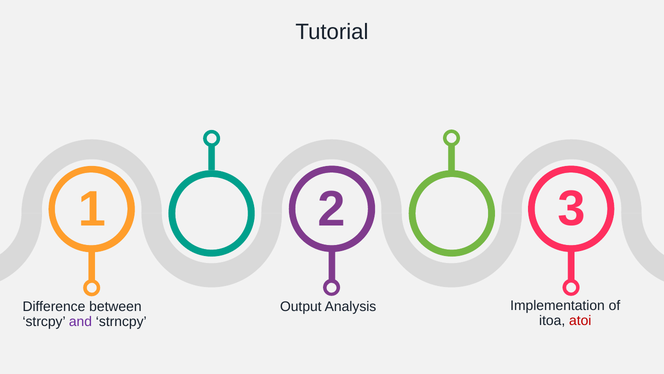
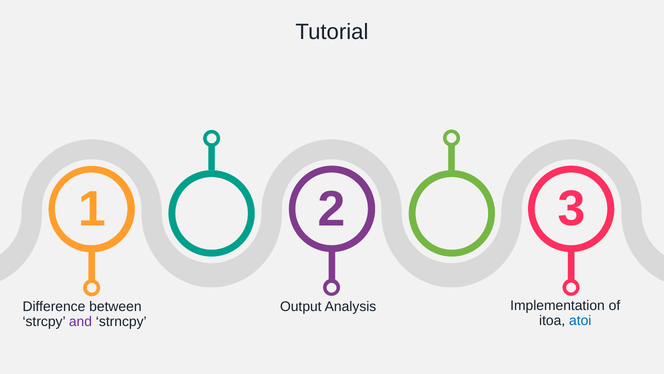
atoi colour: red -> blue
